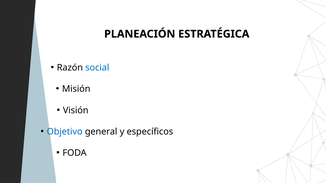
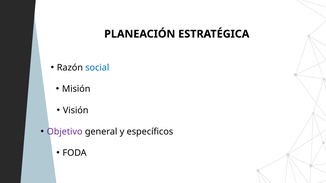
Objetivo colour: blue -> purple
